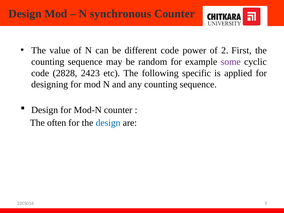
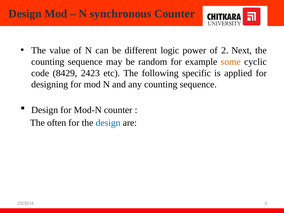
different code: code -> logic
First: First -> Next
some colour: purple -> orange
2828: 2828 -> 8429
